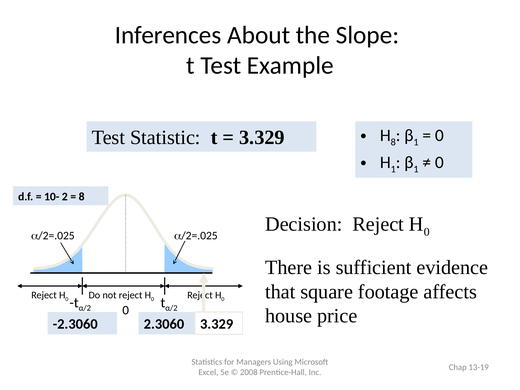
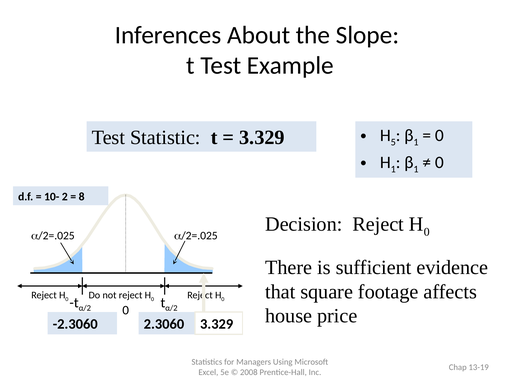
8 at (393, 142): 8 -> 5
